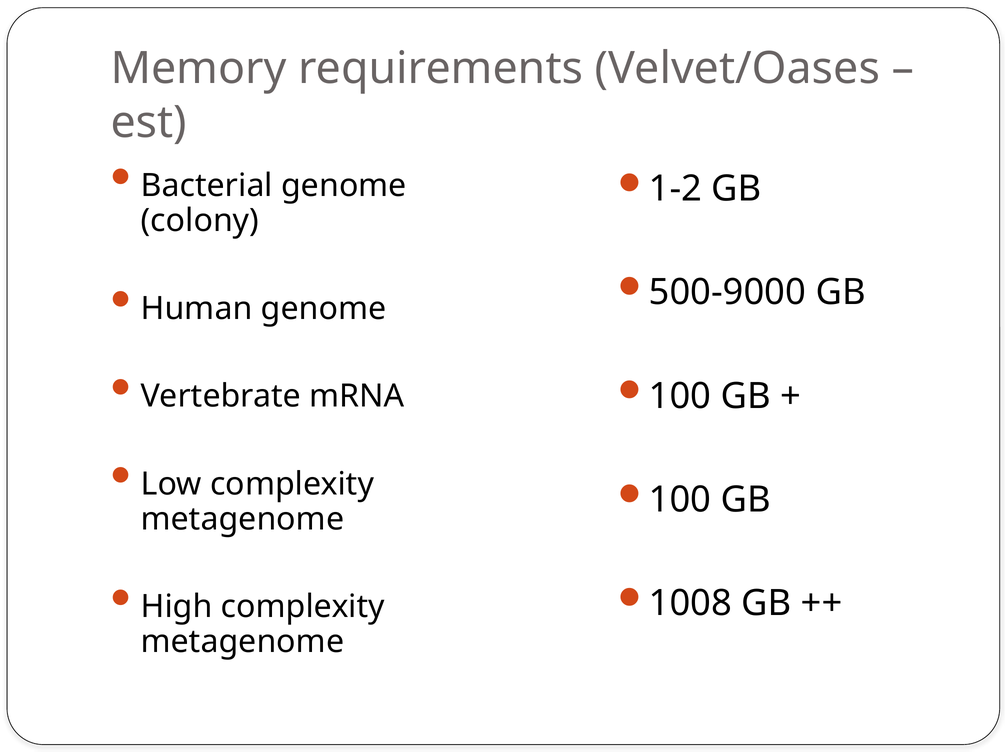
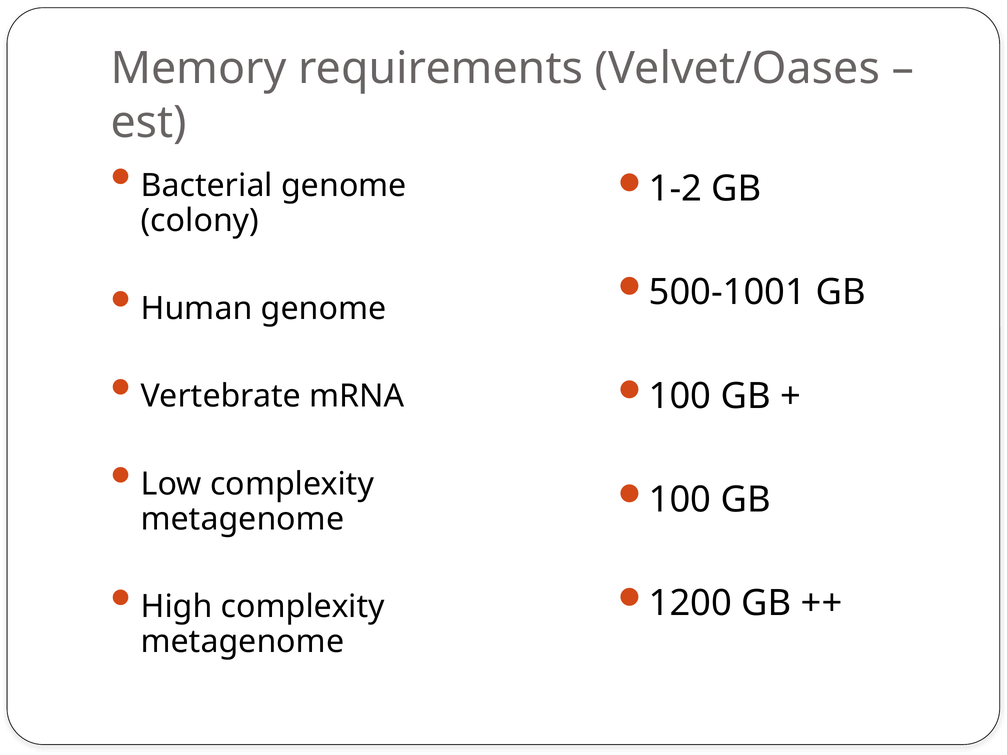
500-9000: 500-9000 -> 500-1001
1008: 1008 -> 1200
